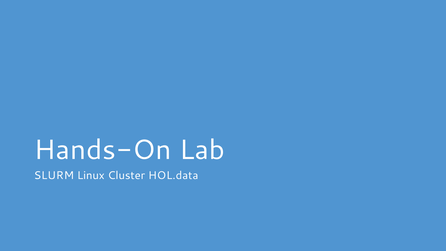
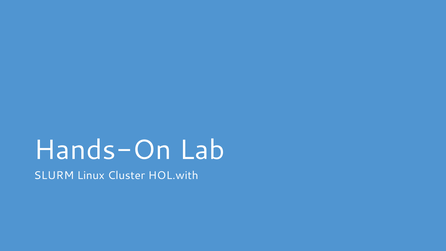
HOL.data: HOL.data -> HOL.with
